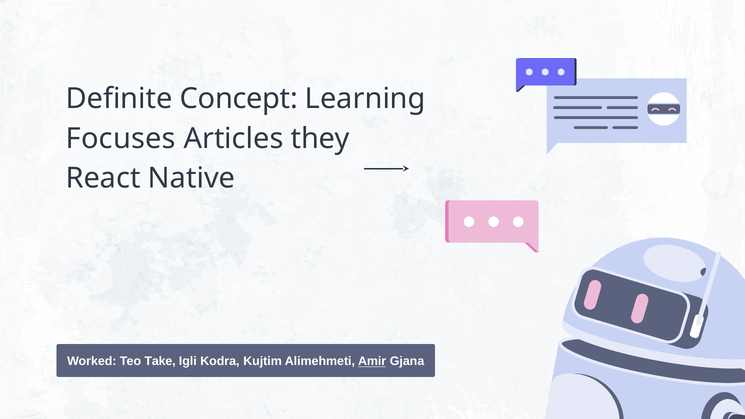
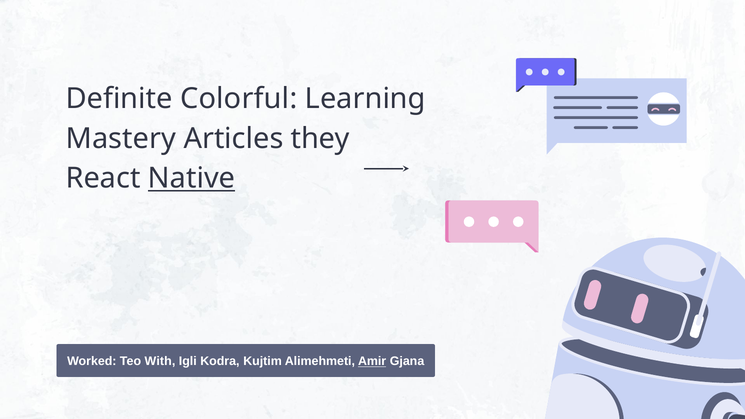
Concept: Concept -> Colorful
Focuses: Focuses -> Mastery
Native underline: none -> present
Take: Take -> With
